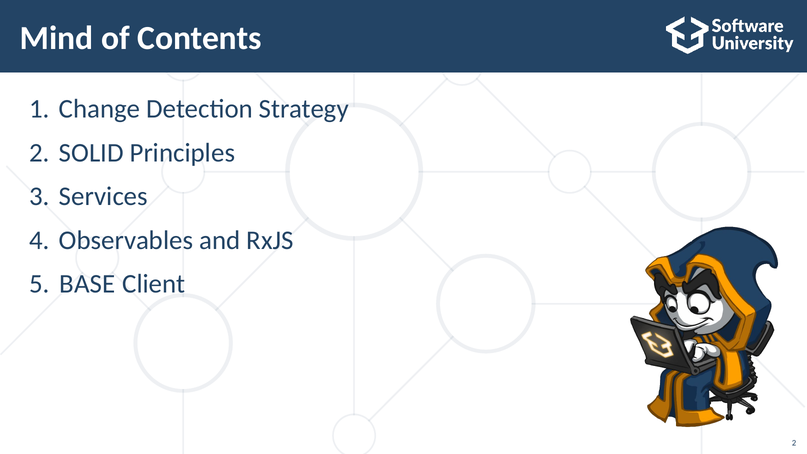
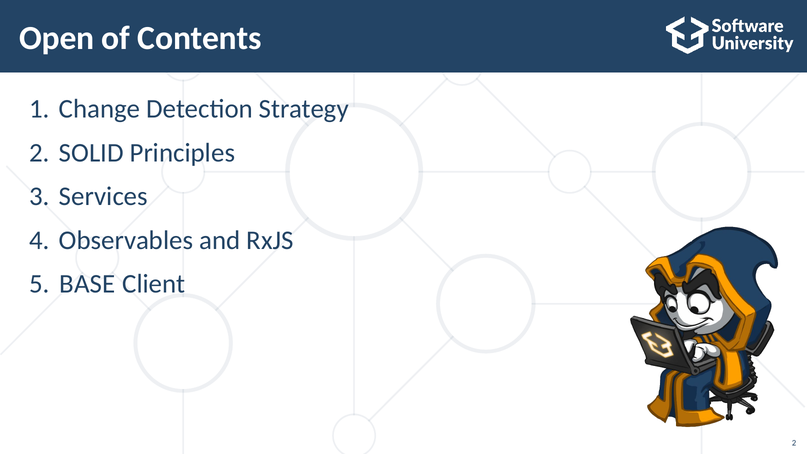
Mind: Mind -> Open
